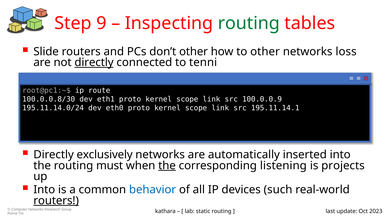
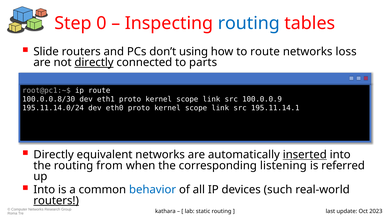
9: 9 -> 0
routing at (249, 23) colour: green -> blue
don’t other: other -> using
to other: other -> route
tenni: tenni -> parts
exclusively: exclusively -> equivalent
inserted underline: none -> present
must: must -> from
the at (167, 166) underline: present -> none
projects: projects -> referred
